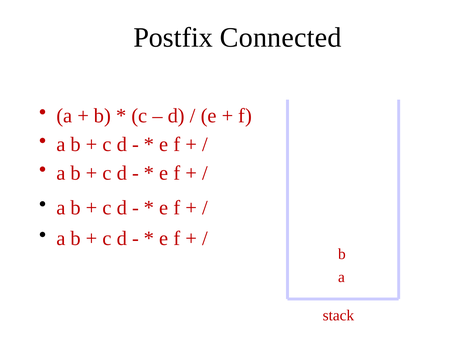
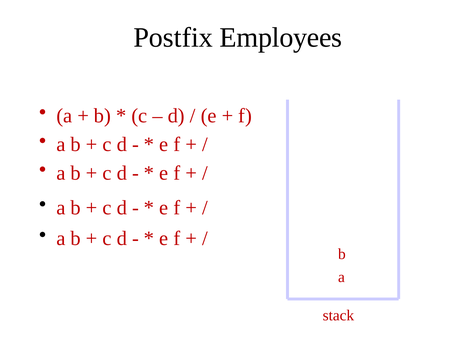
Connected: Connected -> Employees
